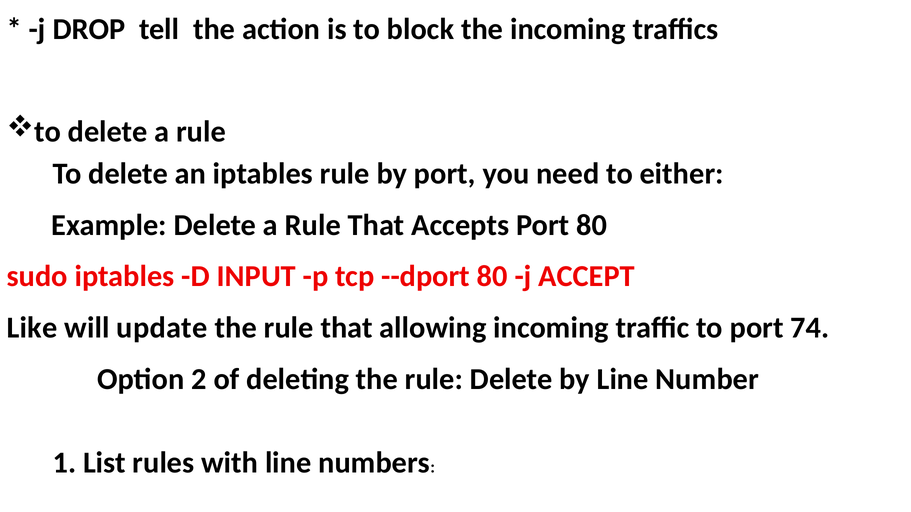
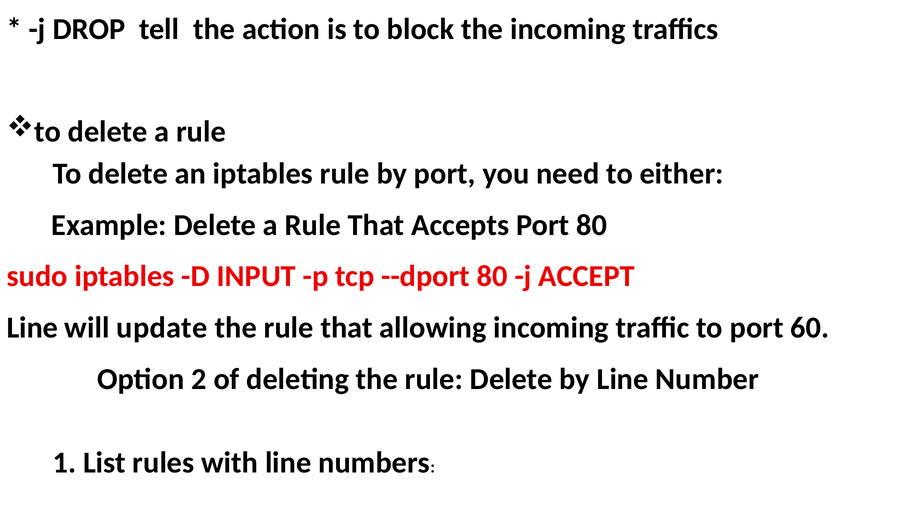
Like at (32, 328): Like -> Line
74: 74 -> 60
